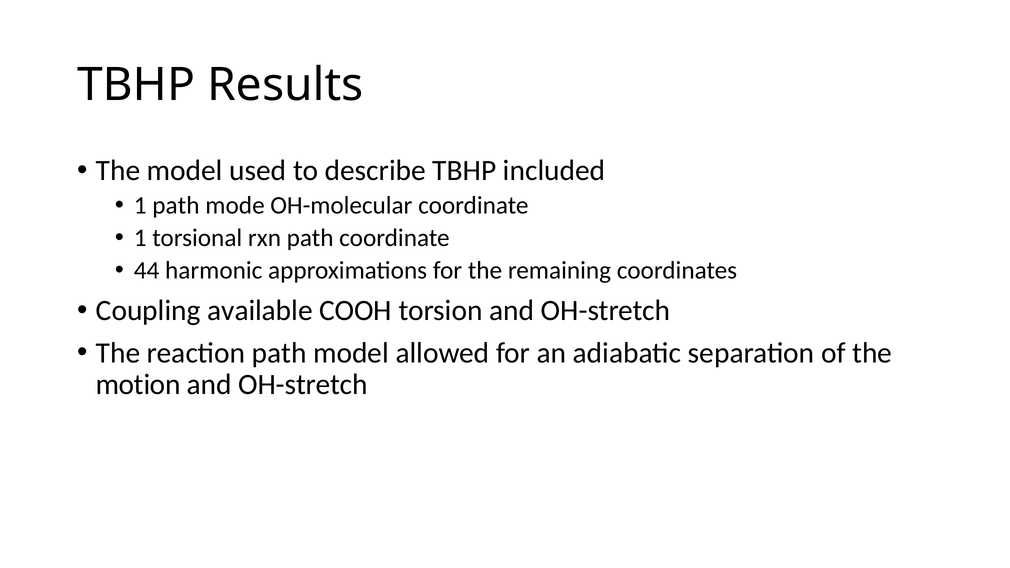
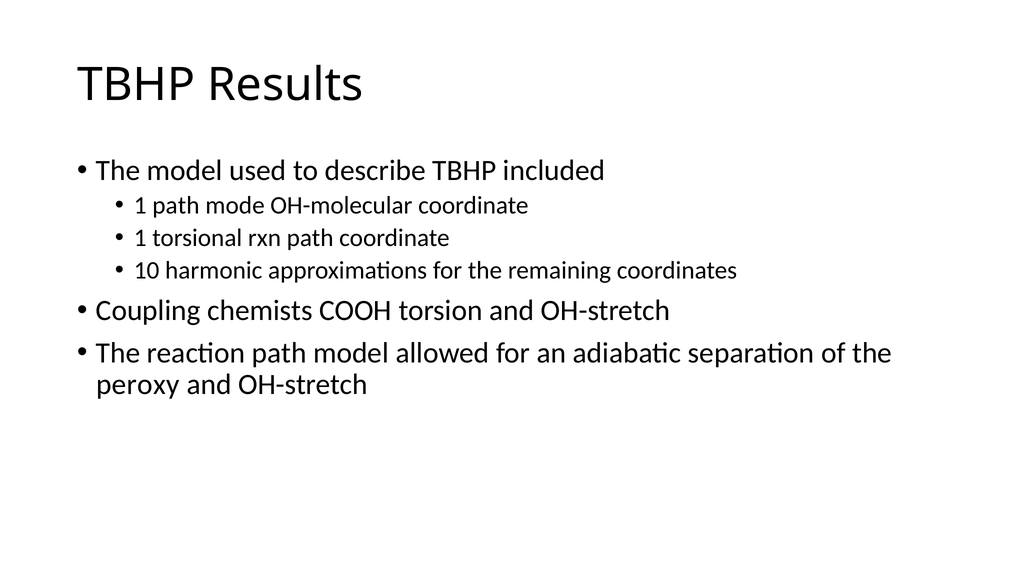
44: 44 -> 10
available: available -> chemists
motion: motion -> peroxy
